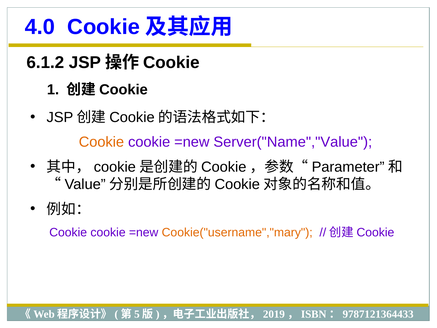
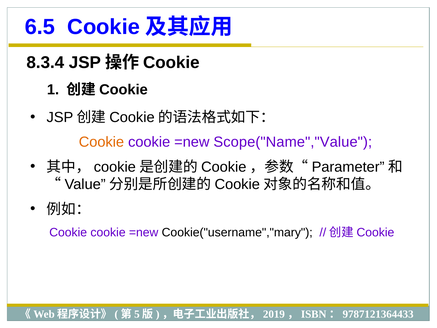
4.0: 4.0 -> 6.5
6.1.2: 6.1.2 -> 8.3.4
Server("Name","Value: Server("Name","Value -> Scope("Name","Value
Cookie("username","mary colour: orange -> black
